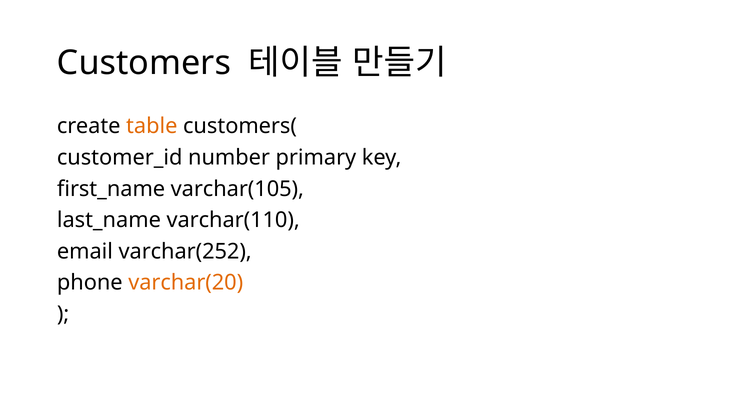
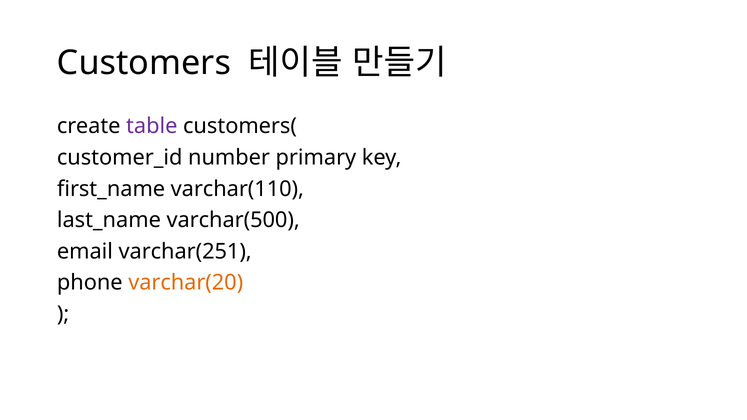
table colour: orange -> purple
varchar(105: varchar(105 -> varchar(110
varchar(110: varchar(110 -> varchar(500
varchar(252: varchar(252 -> varchar(251
